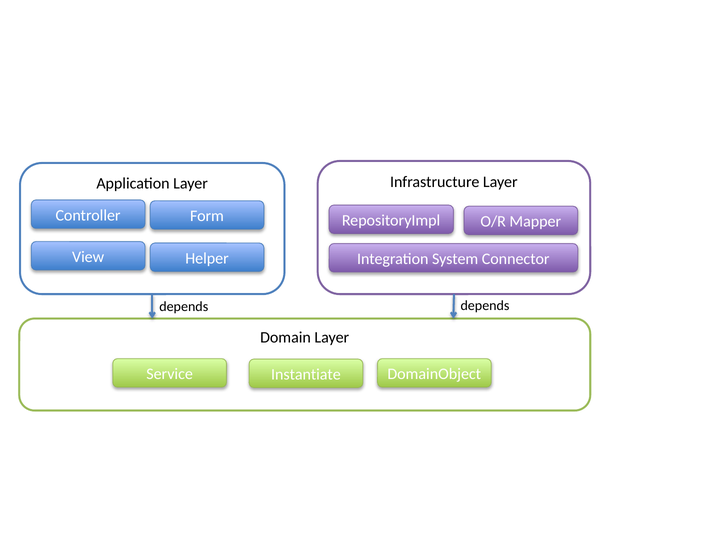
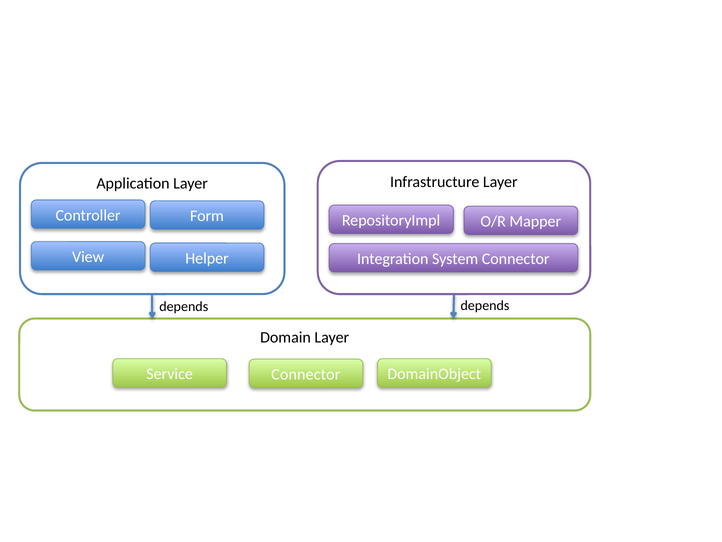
Instantiate at (306, 374): Instantiate -> Connector
